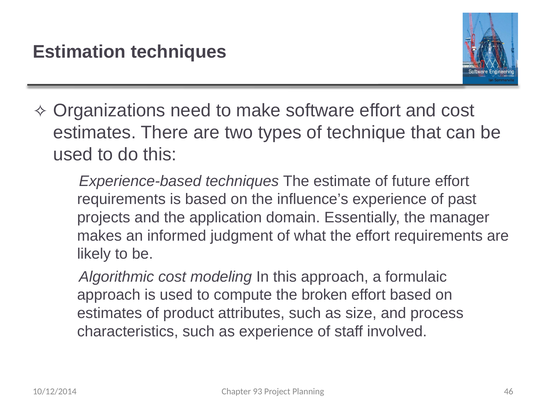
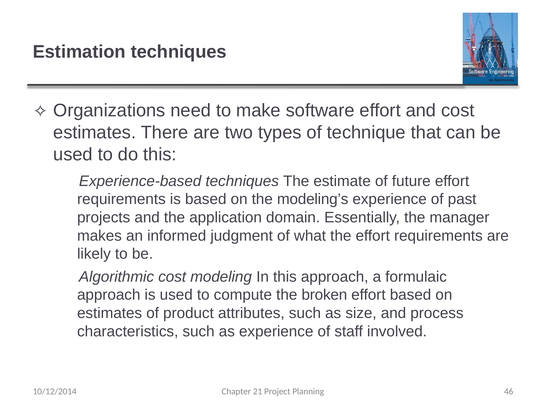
influence’s: influence’s -> modeling’s
93: 93 -> 21
